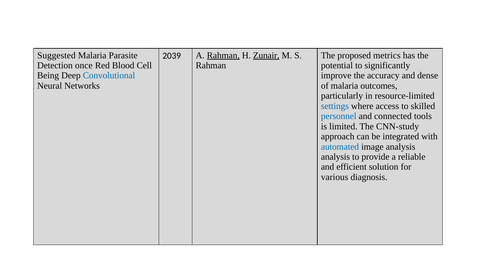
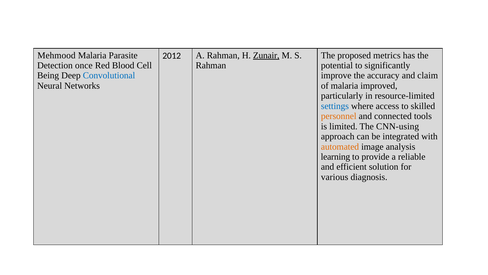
Suggested: Suggested -> Mehmood
2039: 2039 -> 2012
Rahman at (223, 55) underline: present -> none
dense: dense -> claim
outcomes: outcomes -> improved
personnel colour: blue -> orange
CNN-study: CNN-study -> CNN-using
automated colour: blue -> orange
analysis at (335, 157): analysis -> learning
